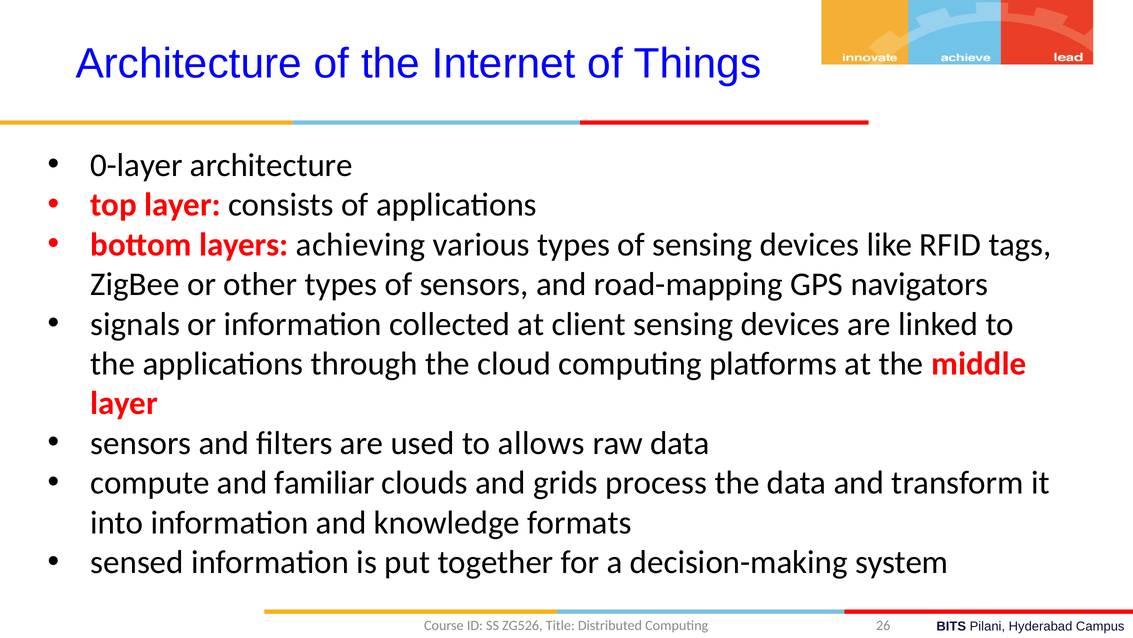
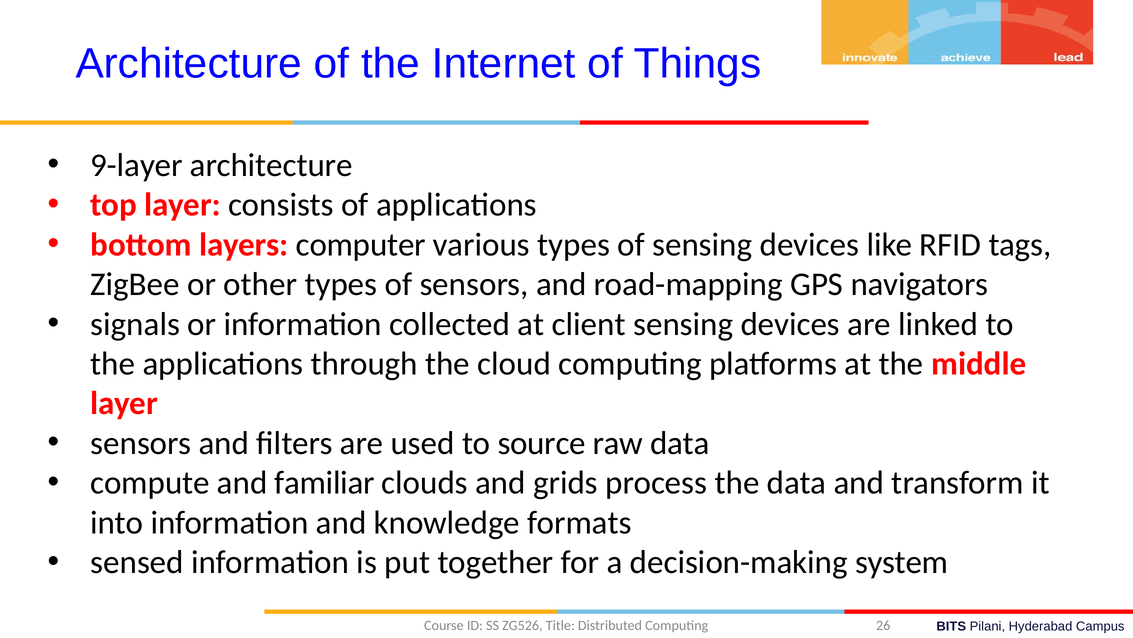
0-layer: 0-layer -> 9-layer
achieving: achieving -> computer
allows: allows -> source
